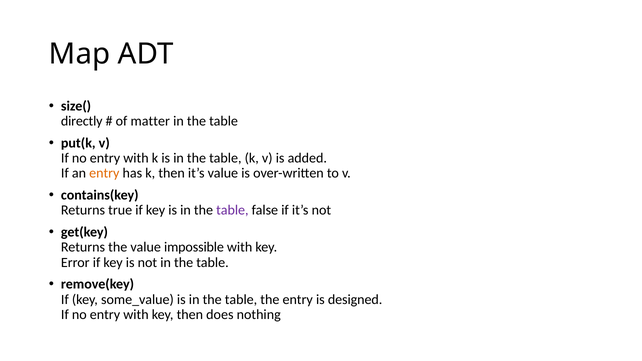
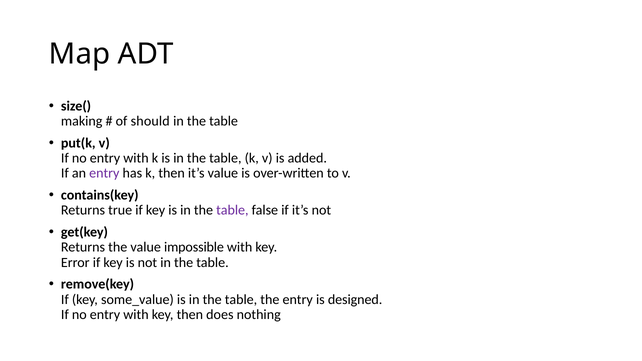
directly: directly -> making
matter: matter -> should
entry at (104, 173) colour: orange -> purple
